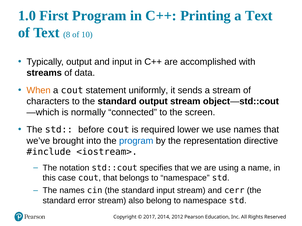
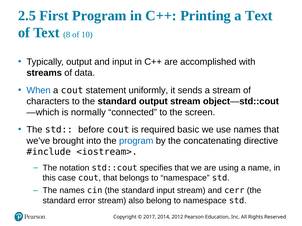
1.0: 1.0 -> 2.5
When colour: orange -> blue
lower: lower -> basic
representation: representation -> concatenating
